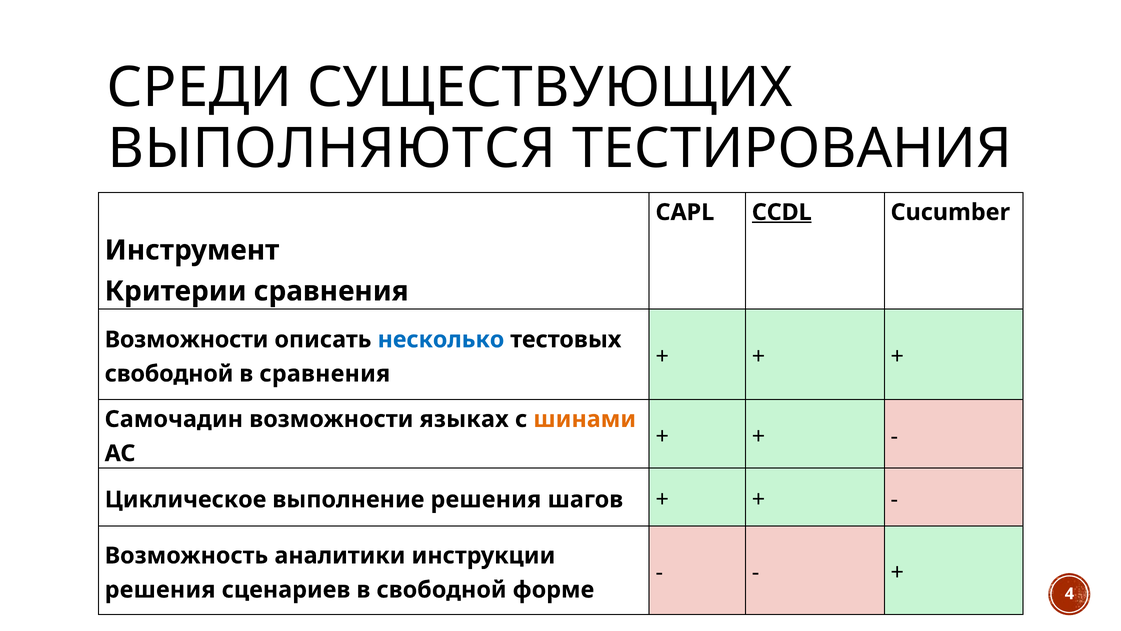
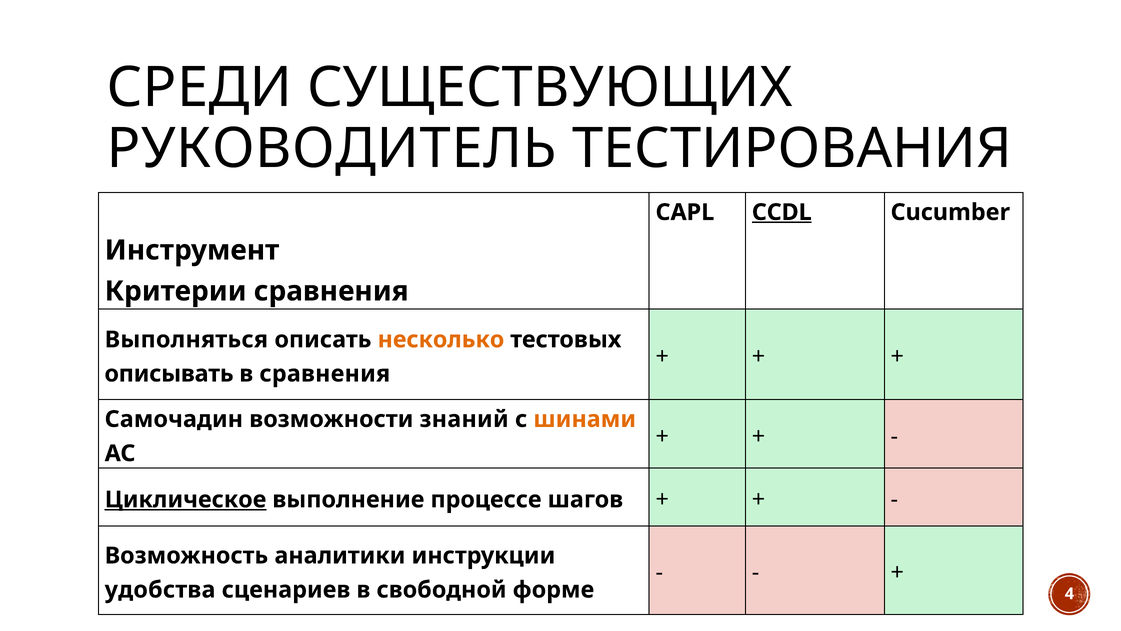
ВЫПОЛНЯЮТСЯ: ВЫПОЛНЯЮТСЯ -> РУКОВОДИТЕЛЬ
Возможности at (187, 339): Возможности -> Выполняться
несколько colour: blue -> orange
свободной at (169, 374): свободной -> описывать
языках: языках -> знаний
Циклическое underline: none -> present
выполнение решения: решения -> процессе
решения at (160, 589): решения -> удобства
